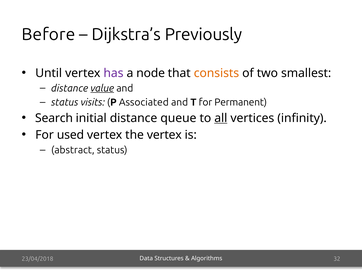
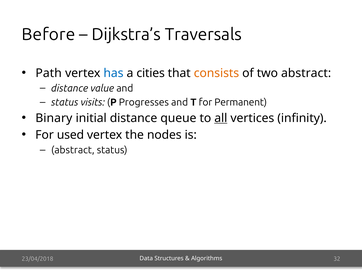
Previously: Previously -> Traversals
Until: Until -> Path
has colour: purple -> blue
node: node -> cities
two smallest: smallest -> abstract
value underline: present -> none
Associated: Associated -> Progresses
Search: Search -> Binary
the vertex: vertex -> nodes
